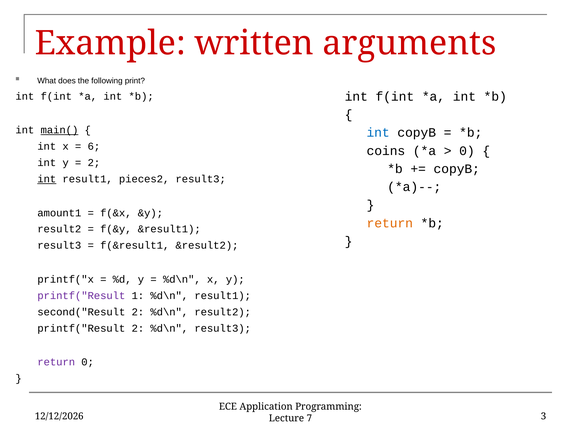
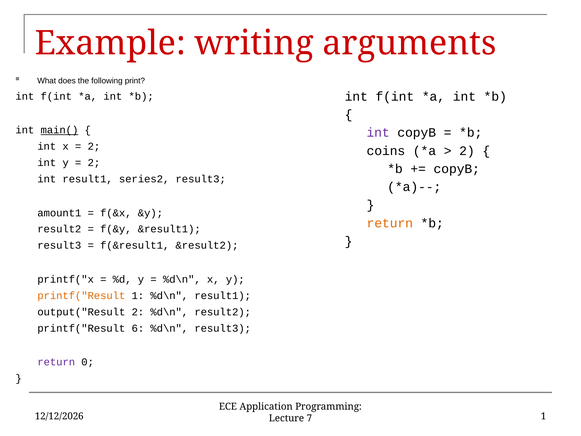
written: written -> writing
int at (378, 133) colour: blue -> purple
6 at (94, 146): 6 -> 2
0 at (467, 151): 0 -> 2
int at (47, 179) underline: present -> none
pieces2: pieces2 -> series2
printf("Result at (81, 295) colour: purple -> orange
second("Result: second("Result -> output("Result
printf("Result 2: 2 -> 6
7 3: 3 -> 1
